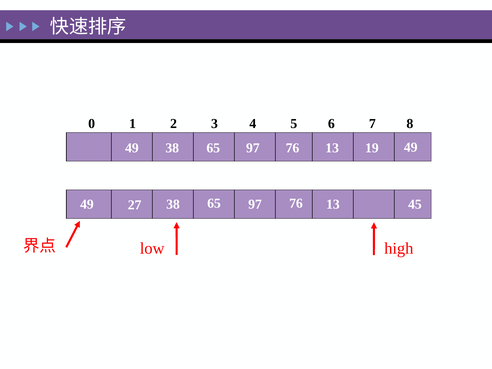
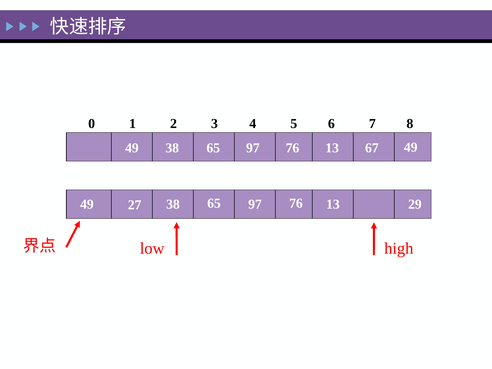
19: 19 -> 67
45: 45 -> 29
